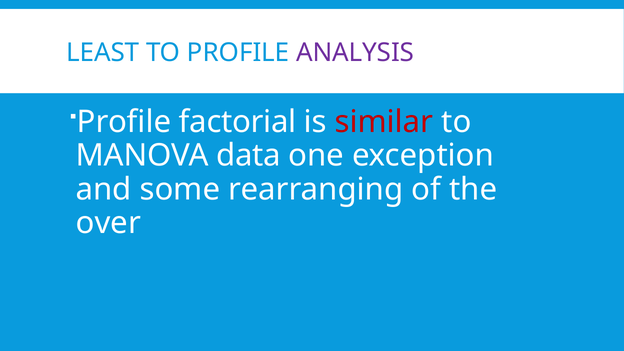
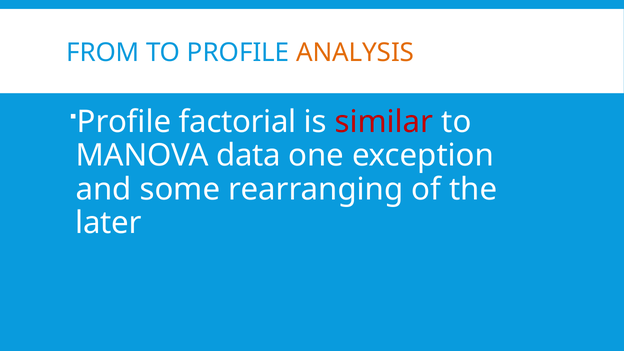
LEAST: LEAST -> FROM
ANALYSIS colour: purple -> orange
over: over -> later
